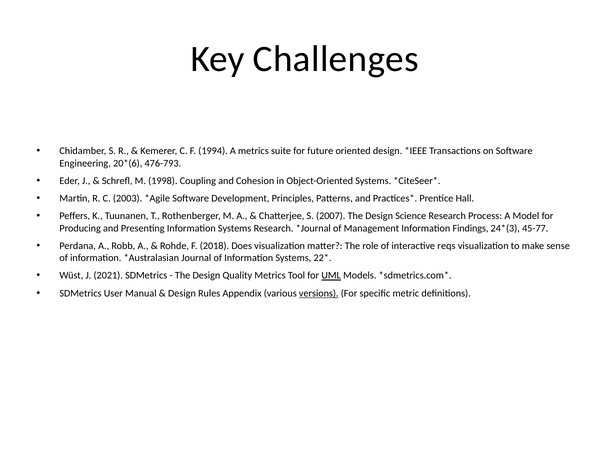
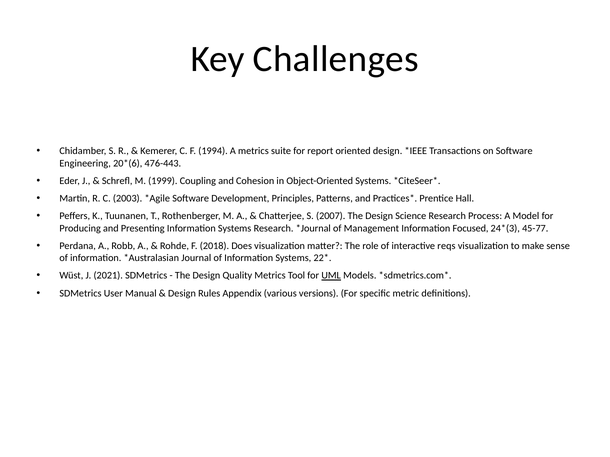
future: future -> report
476-793: 476-793 -> 476-443
1998: 1998 -> 1999
Findings: Findings -> Focused
versions underline: present -> none
